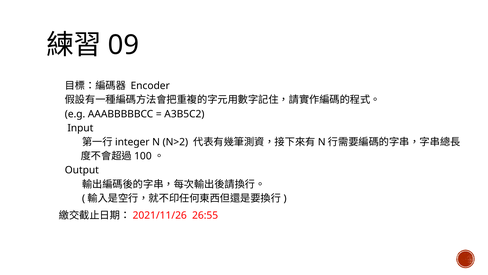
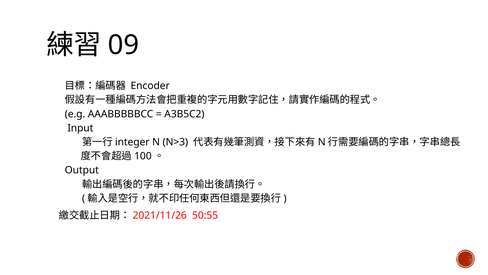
N>2: N>2 -> N>3
26:55: 26:55 -> 50:55
